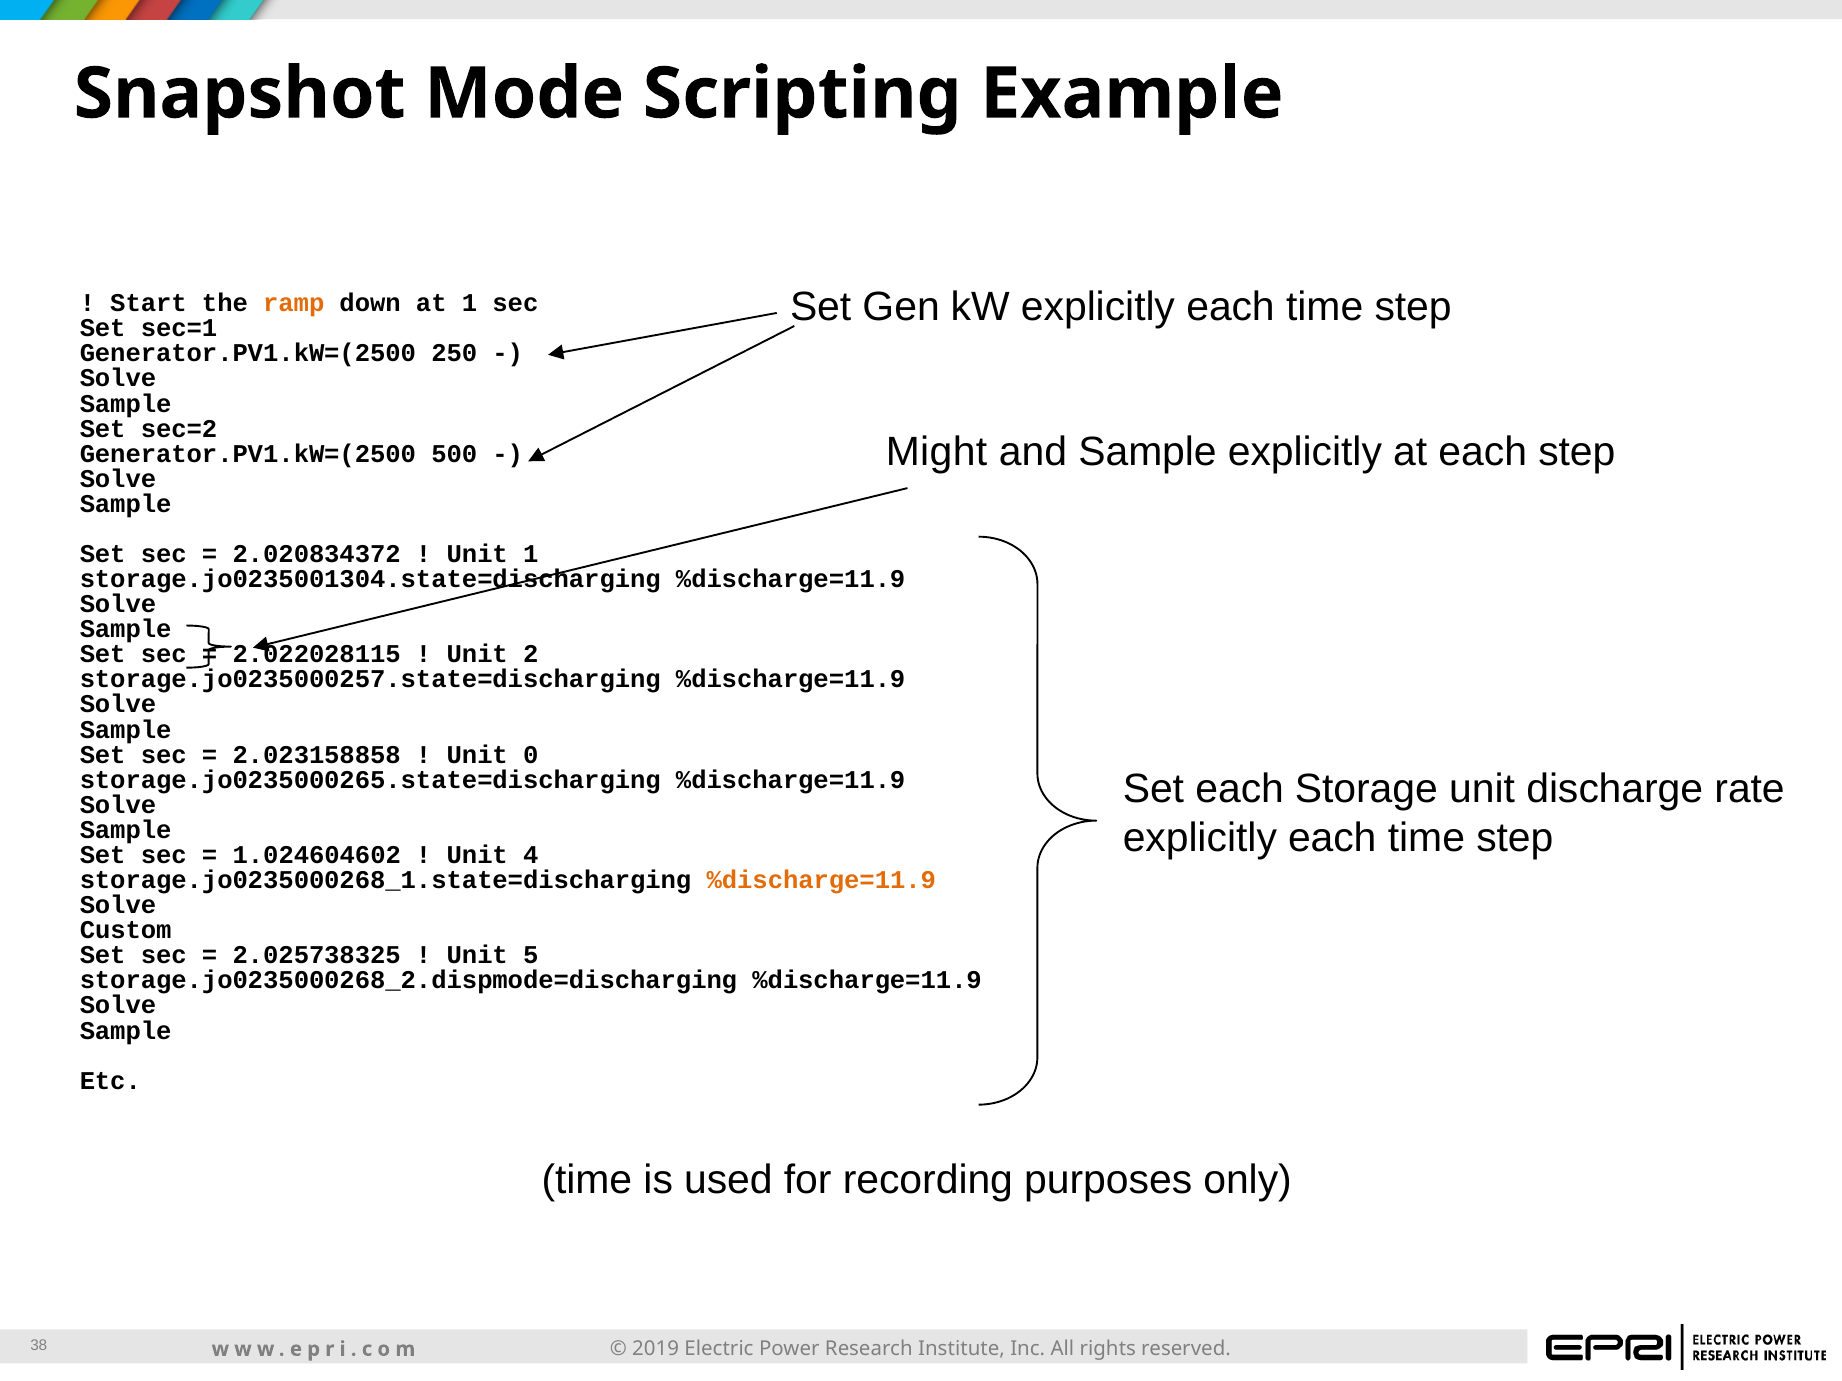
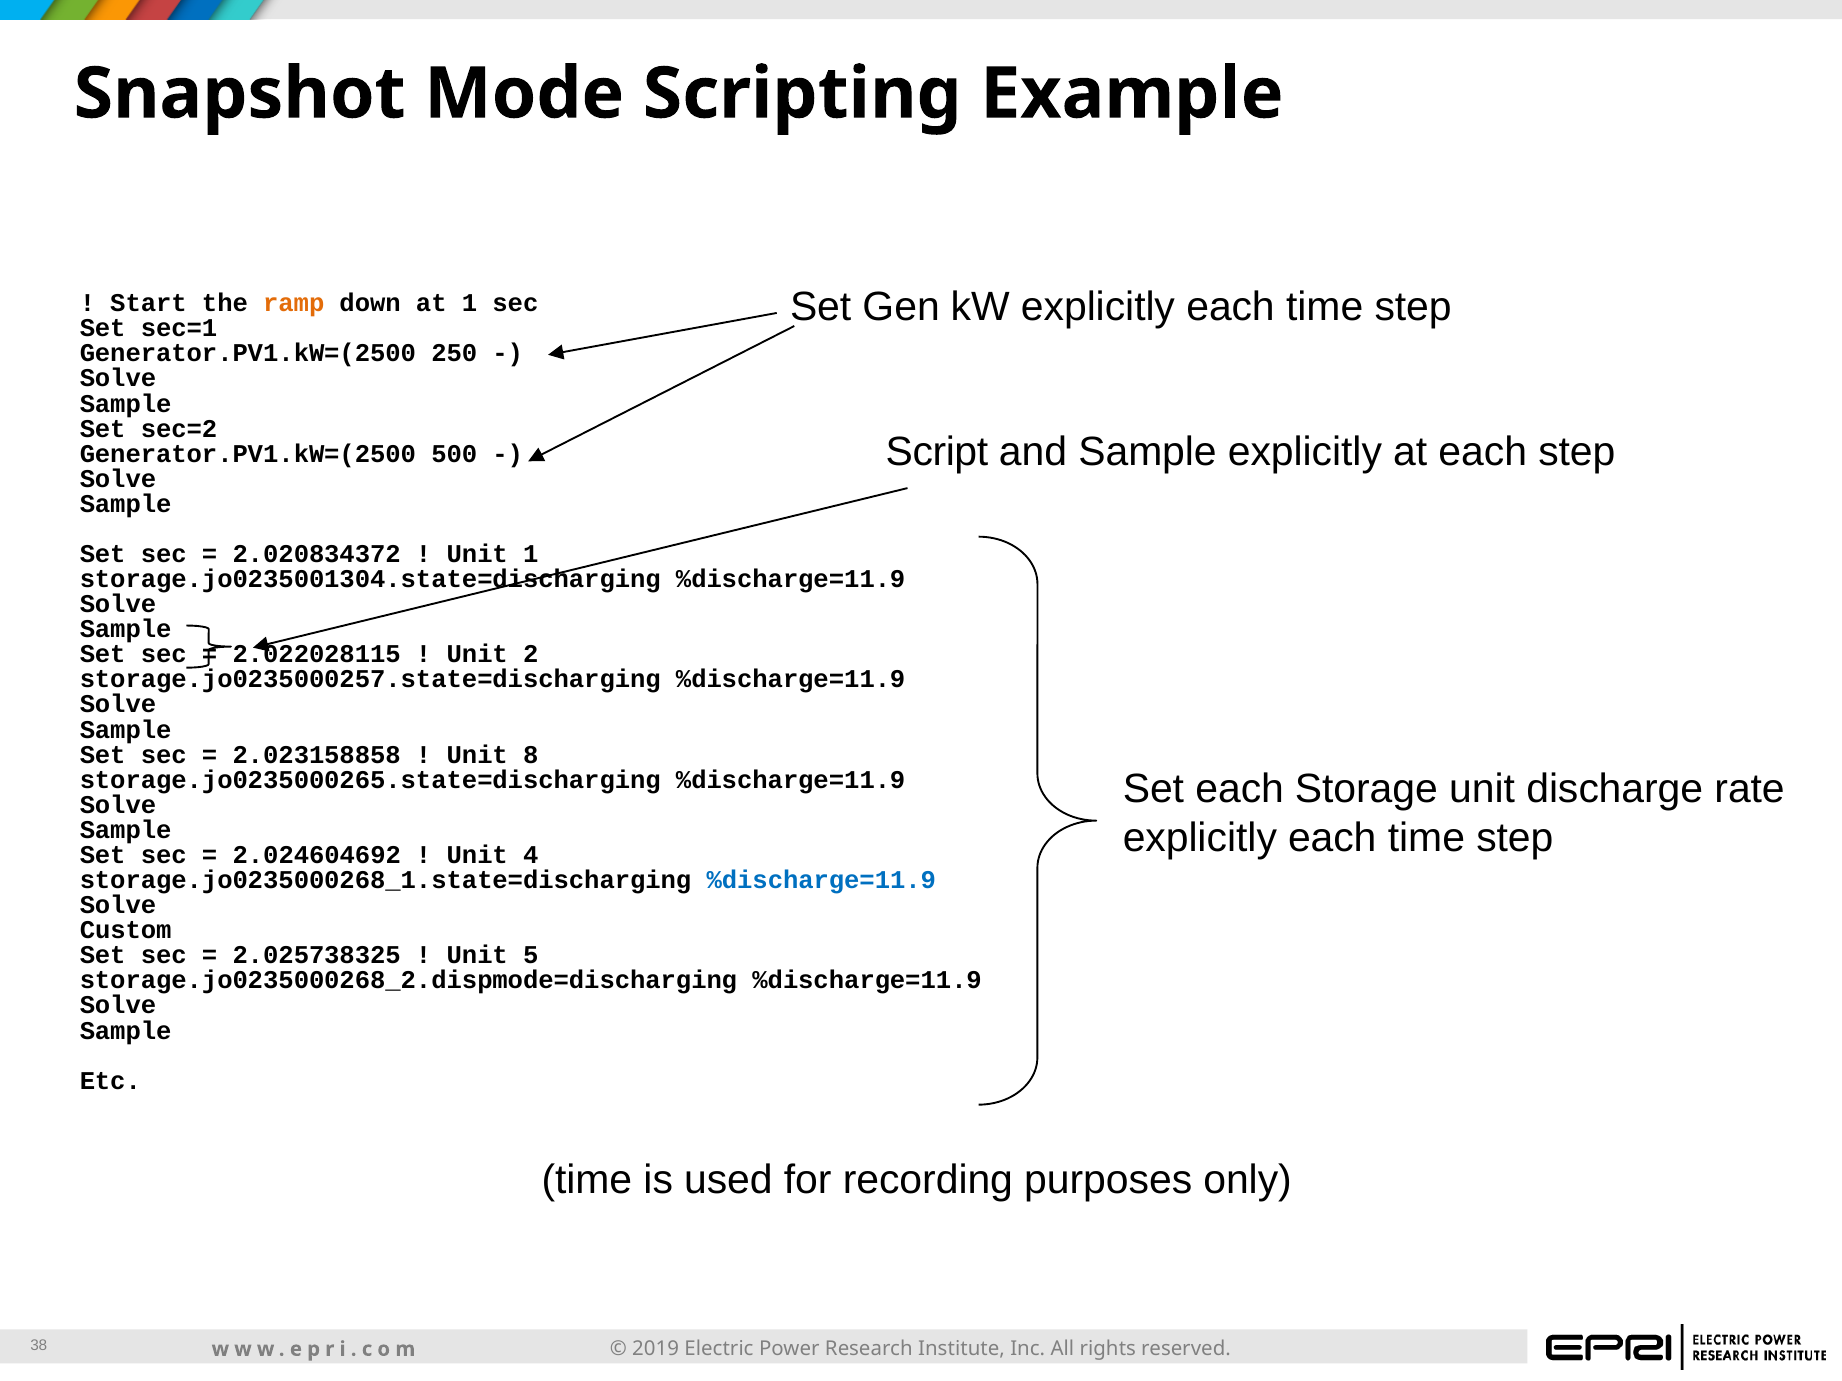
Might: Might -> Script
0: 0 -> 8
1.024604602: 1.024604602 -> 2.024604692
%discharge=11.9 at (821, 880) colour: orange -> blue
